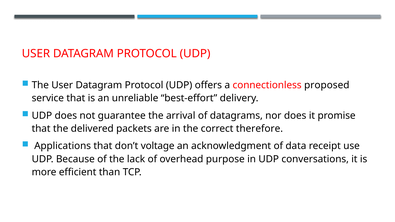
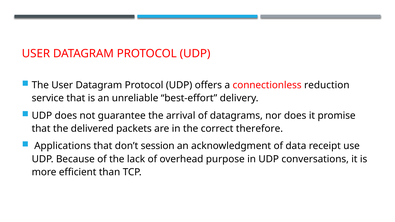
proposed: proposed -> reduction
voltage: voltage -> session
